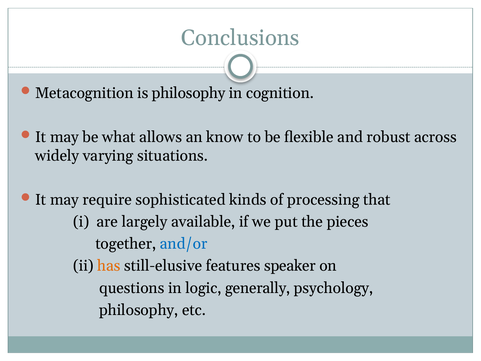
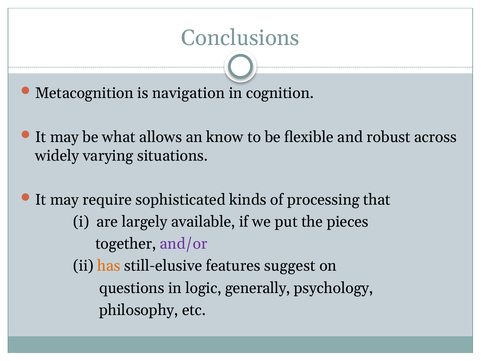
is philosophy: philosophy -> navigation
and/or colour: blue -> purple
speaker: speaker -> suggest
